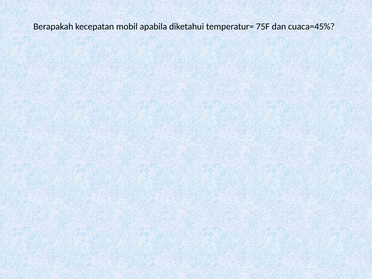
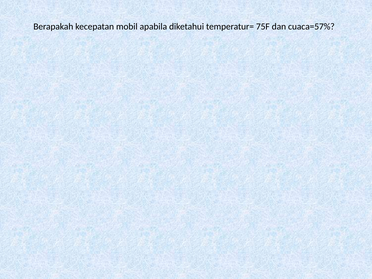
cuaca=45%: cuaca=45% -> cuaca=57%
